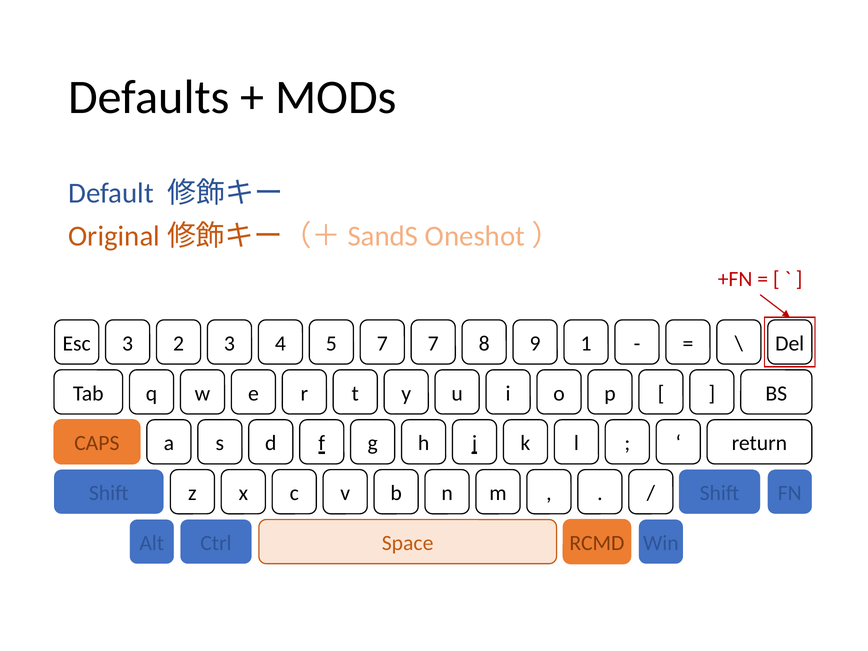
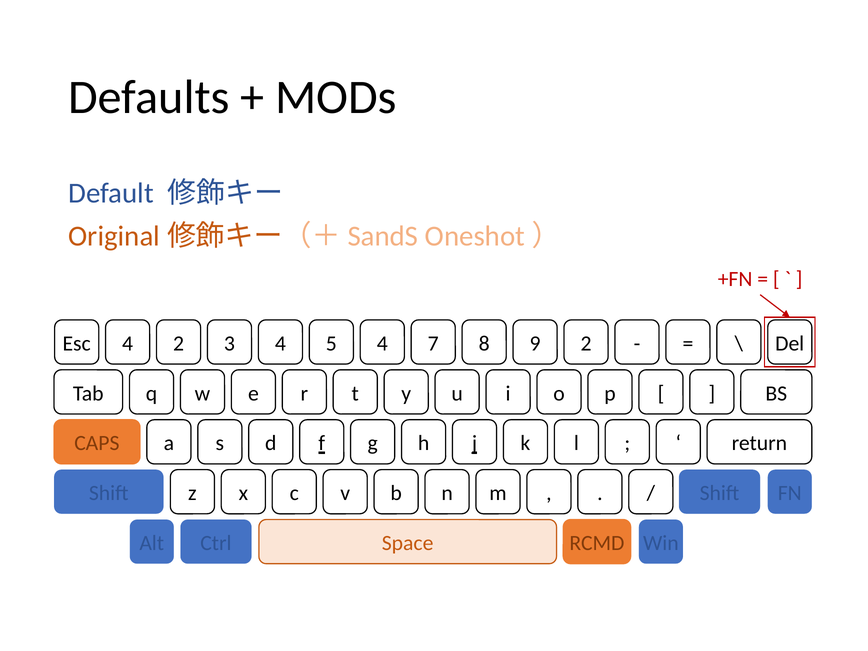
Esc 3: 3 -> 4
5 7: 7 -> 4
9 1: 1 -> 2
